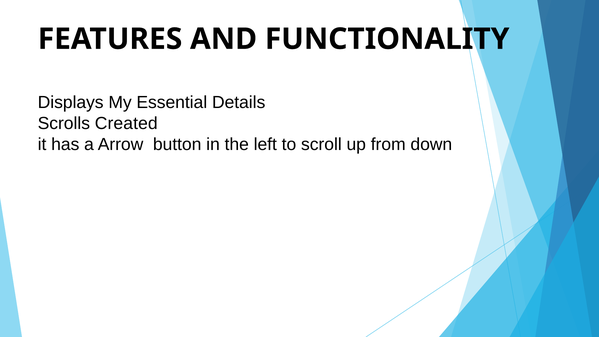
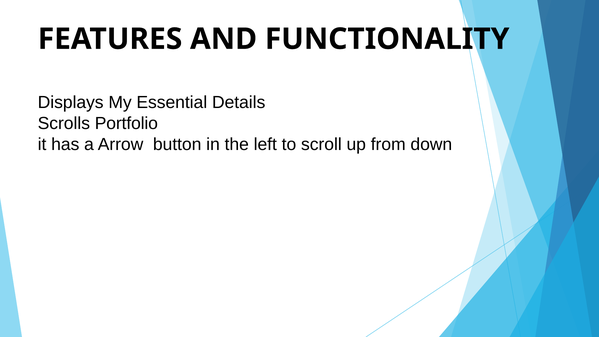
Created: Created -> Portfolio
